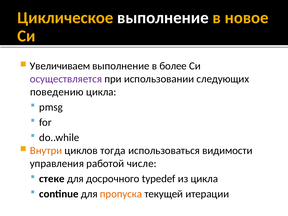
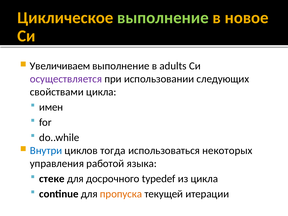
выполнение at (163, 18) colour: white -> light green
более: более -> adults
поведению: поведению -> свойствами
pmsg: pmsg -> имен
Внутри colour: orange -> blue
видимости: видимости -> некоторых
числе: числе -> языка
